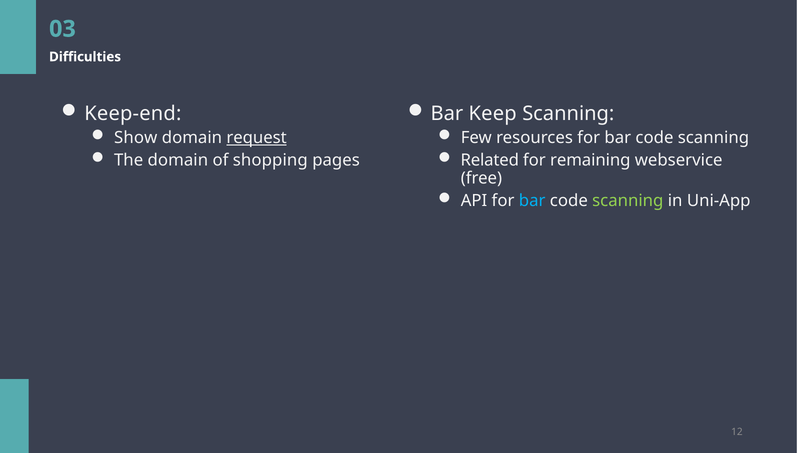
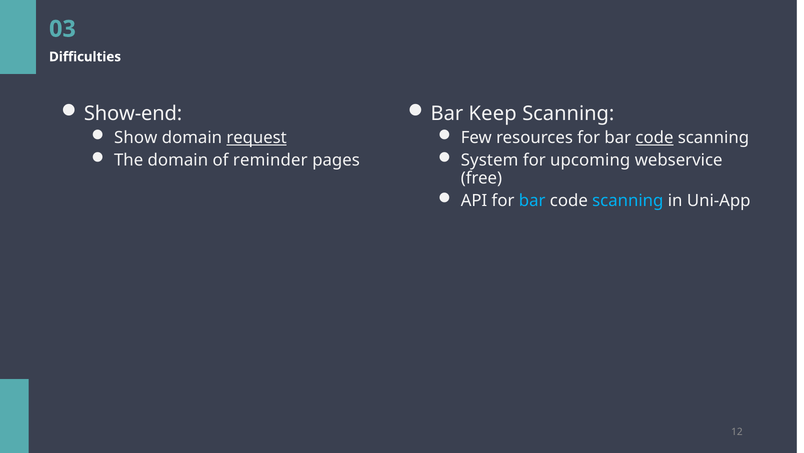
Keep-end: Keep-end -> Show-end
code at (654, 138) underline: none -> present
shopping: shopping -> reminder
Related: Related -> System
remaining: remaining -> upcoming
scanning at (628, 200) colour: light green -> light blue
